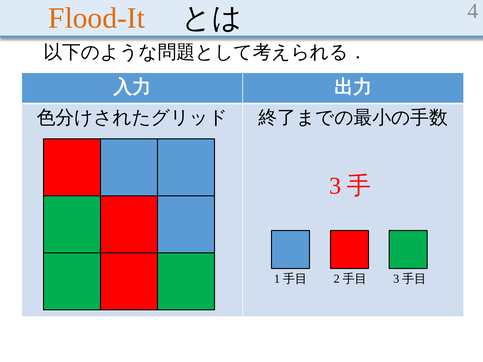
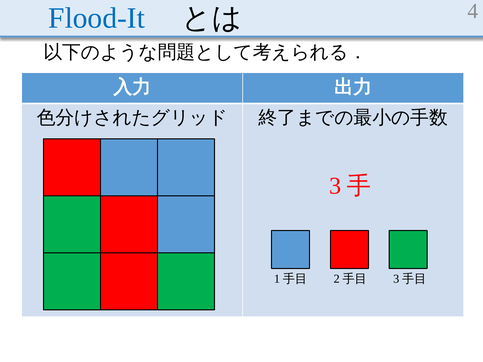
Flood-It colour: orange -> blue
